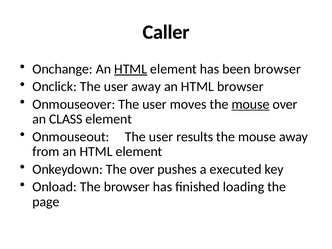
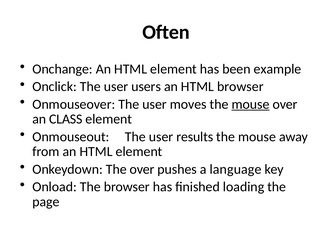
Caller: Caller -> Often
HTML at (131, 69) underline: present -> none
been browser: browser -> example
user away: away -> users
executed: executed -> language
